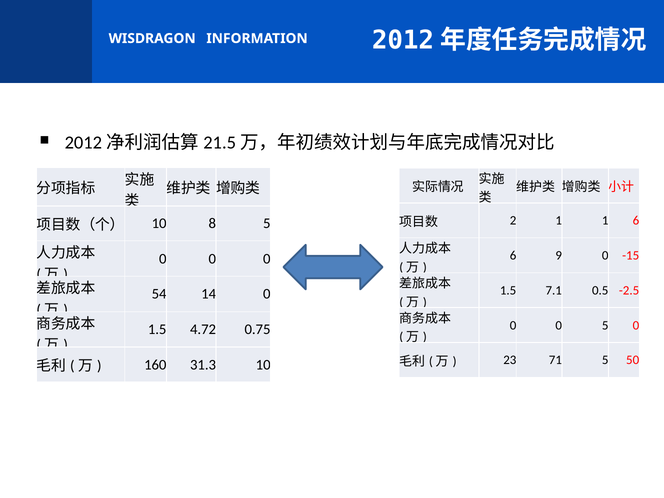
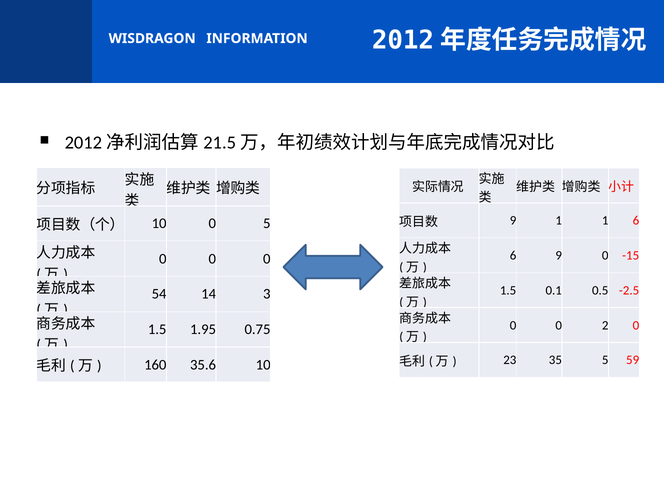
2 at (513, 221): 2 -> 9
10 8: 8 -> 0
7.1: 7.1 -> 0.1
14 0: 0 -> 3
0 5: 5 -> 2
4.72: 4.72 -> 1.95
71: 71 -> 35
50: 50 -> 59
31.3: 31.3 -> 35.6
